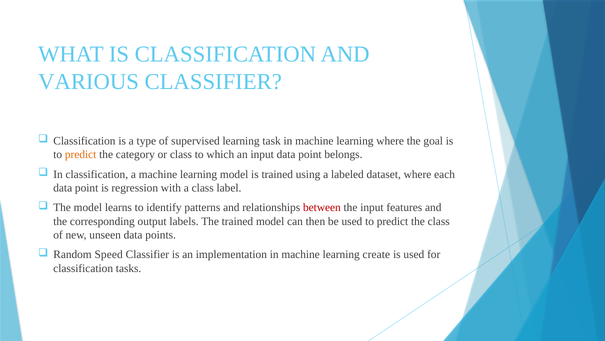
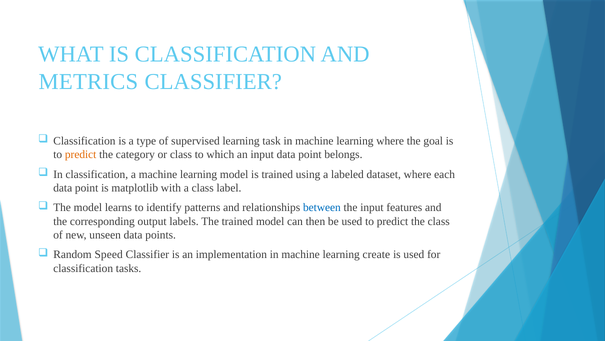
VARIOUS: VARIOUS -> METRICS
regression: regression -> matplotlib
between colour: red -> blue
